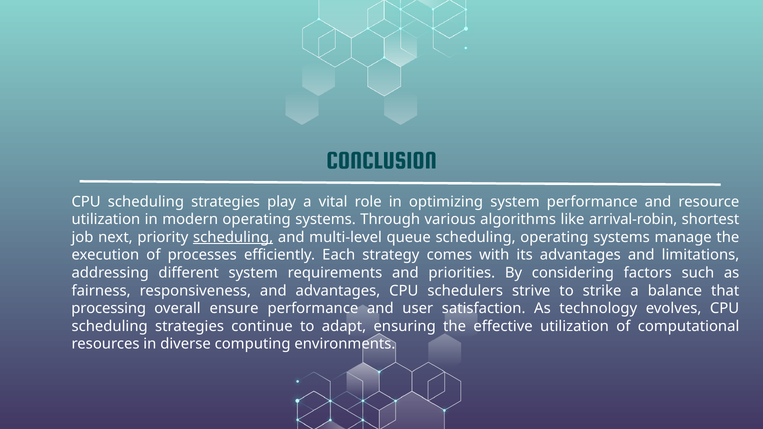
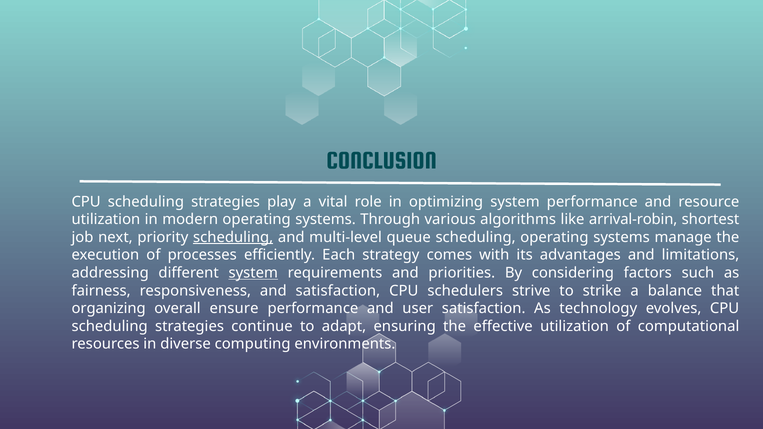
system at (253, 273) underline: none -> present
and advantages: advantages -> satisfaction
processing: processing -> organizing
